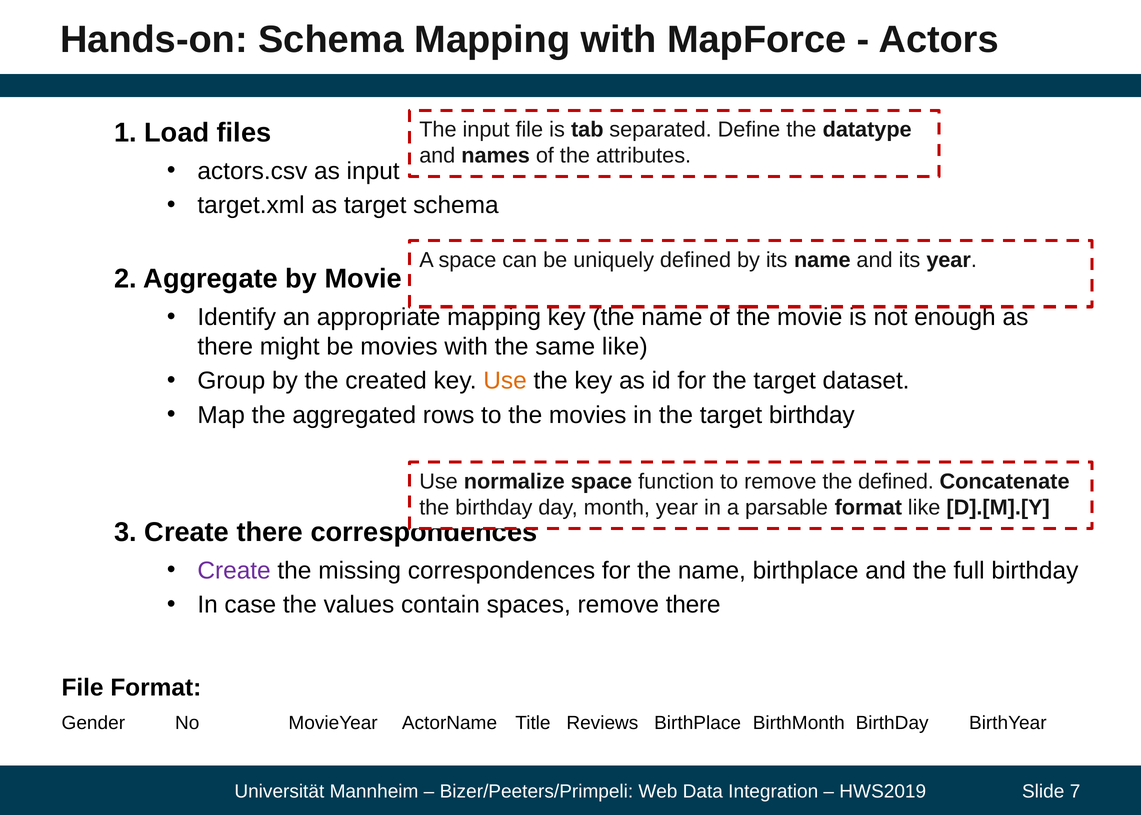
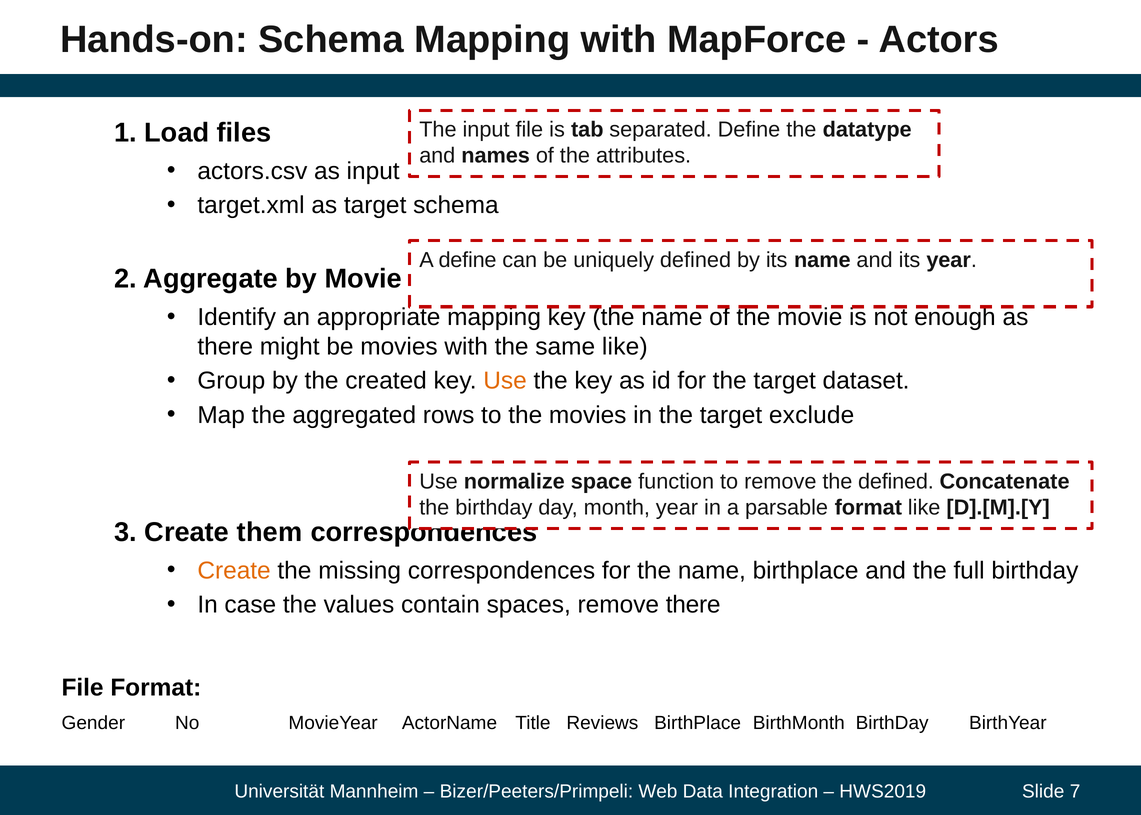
A space: space -> define
target birthday: birthday -> exclude
Create there: there -> them
Create at (234, 571) colour: purple -> orange
